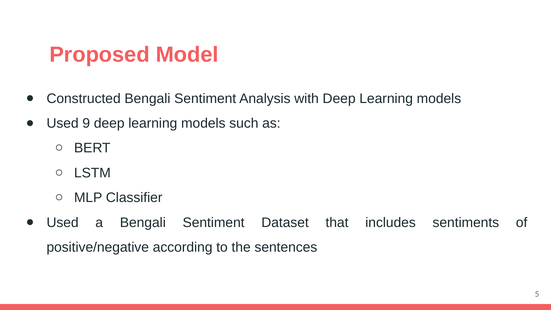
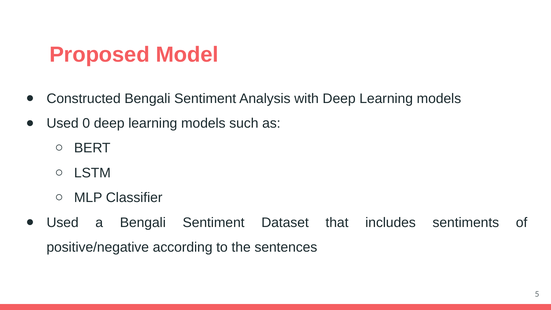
9: 9 -> 0
